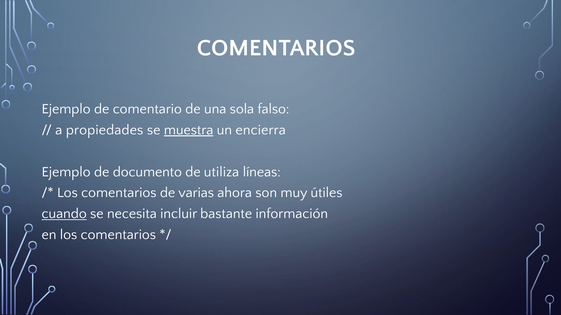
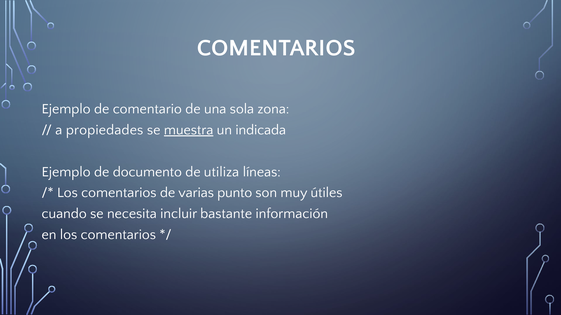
falso: falso -> zona
encierra: encierra -> indicada
ahora: ahora -> punto
cuando underline: present -> none
